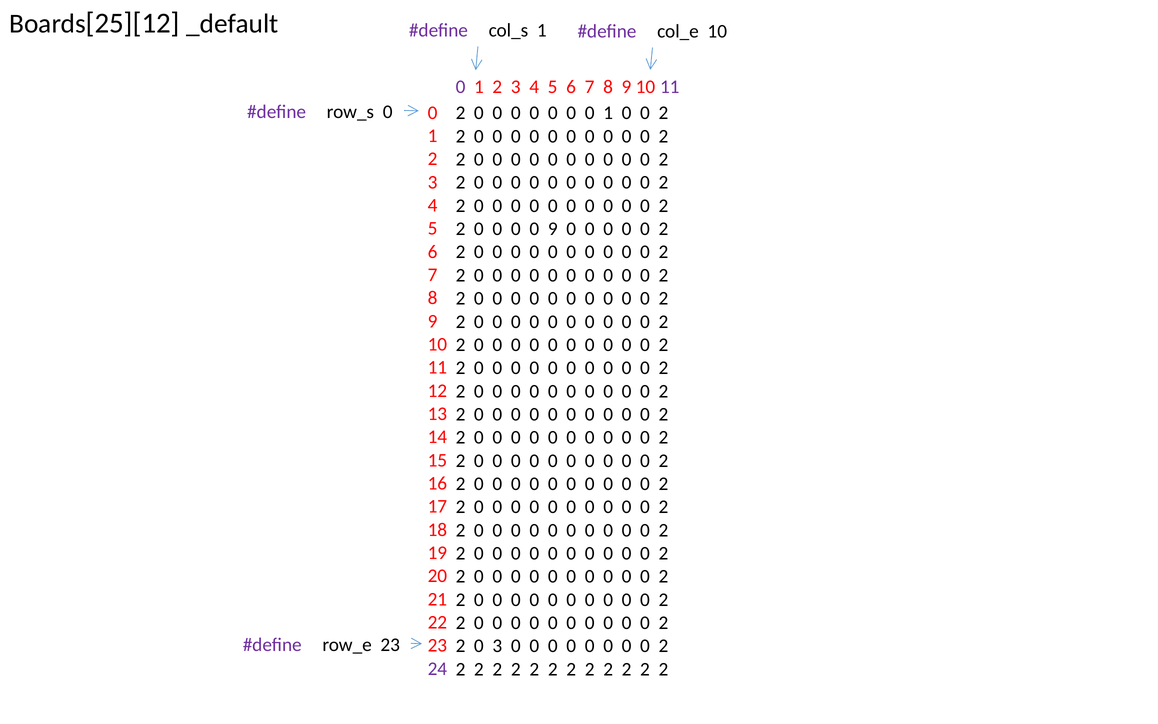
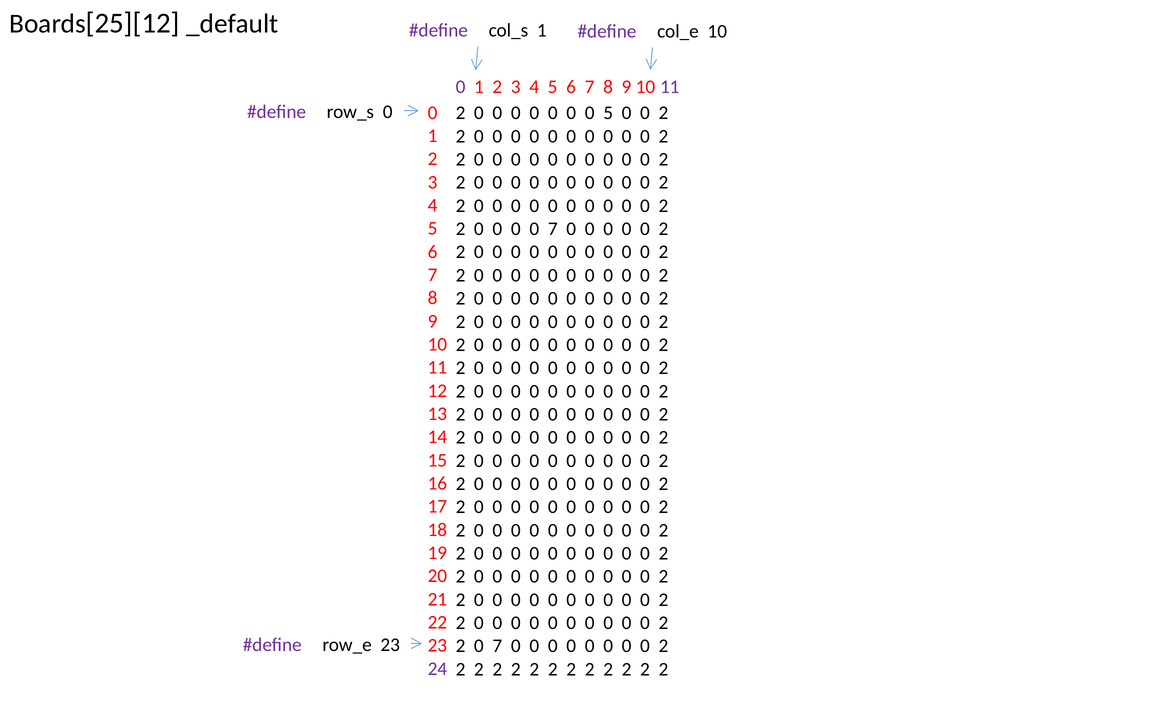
0 0 1: 1 -> 5
0 0 9: 9 -> 7
2 0 3: 3 -> 7
